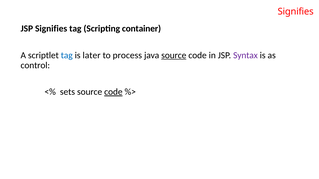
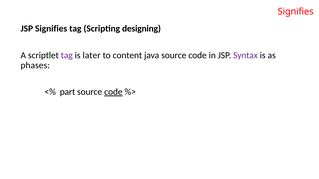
container: container -> designing
tag at (67, 55) colour: blue -> purple
process: process -> content
source at (174, 55) underline: present -> none
control: control -> phases
sets: sets -> part
